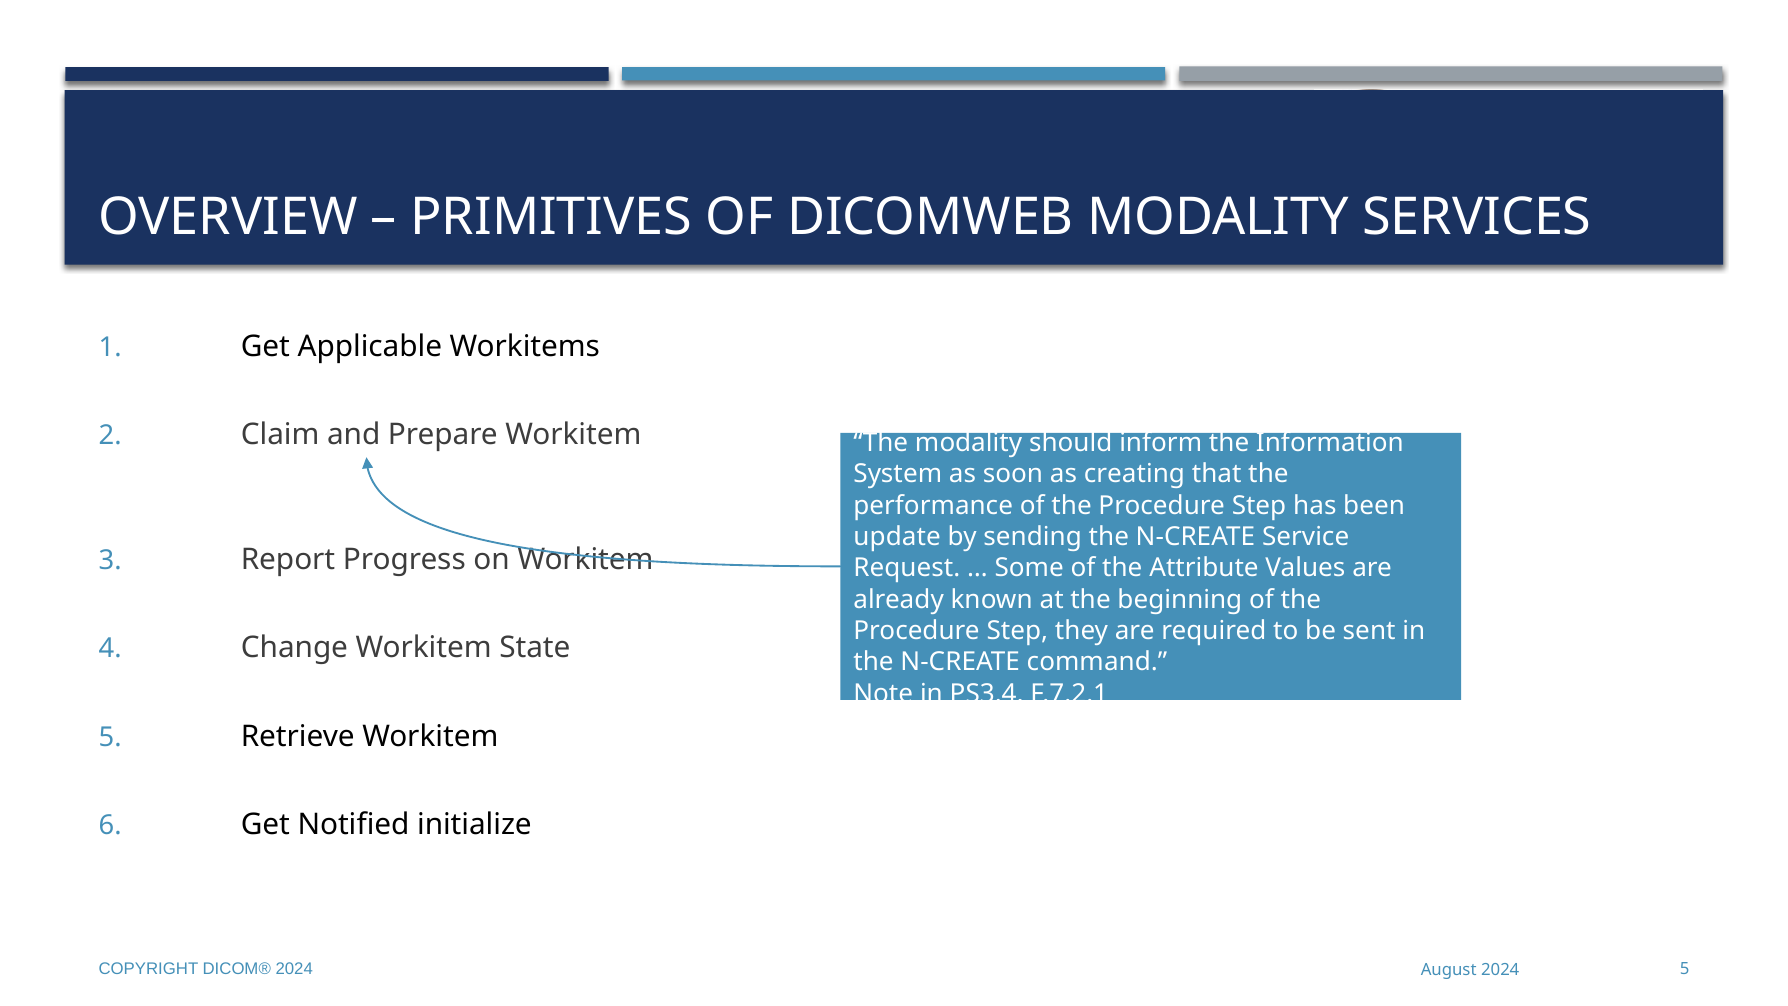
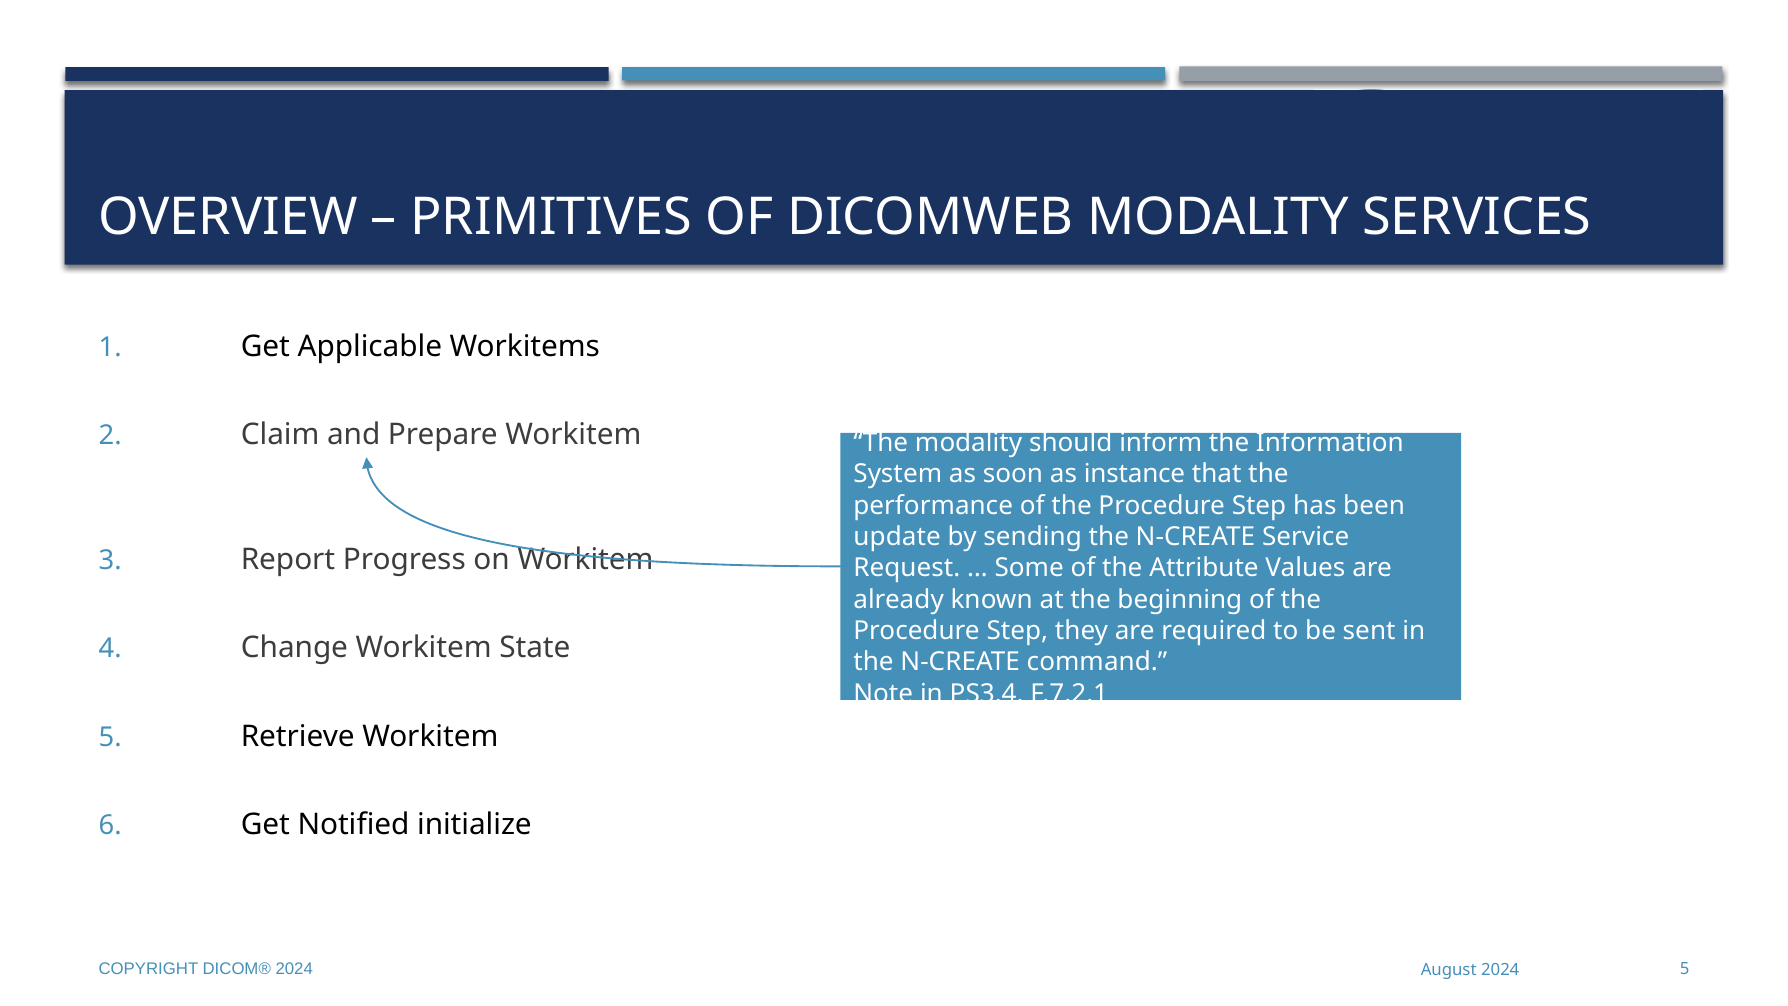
creating: creating -> instance
